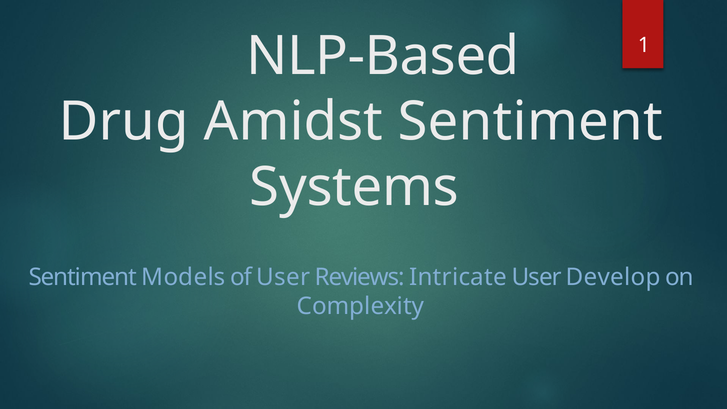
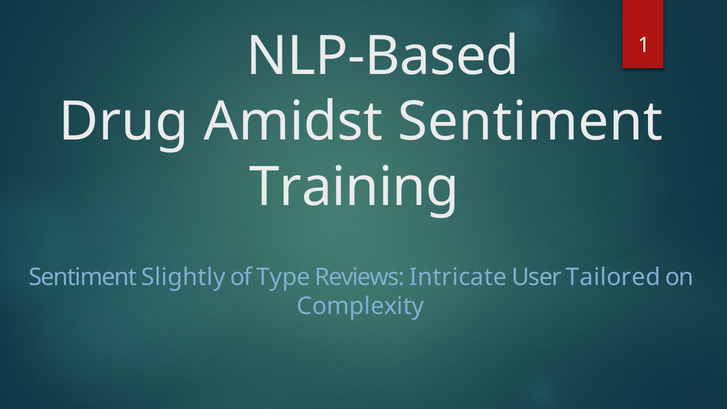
Systems: Systems -> Training
Models: Models -> Slightly
of User: User -> Type
Develop: Develop -> Tailored
